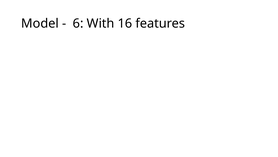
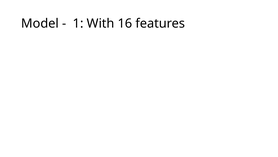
6: 6 -> 1
